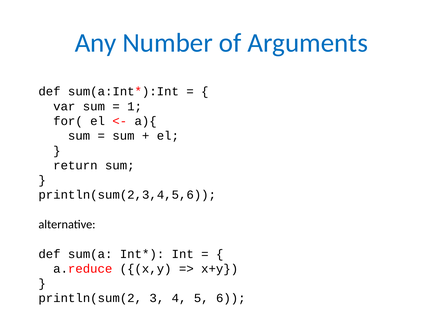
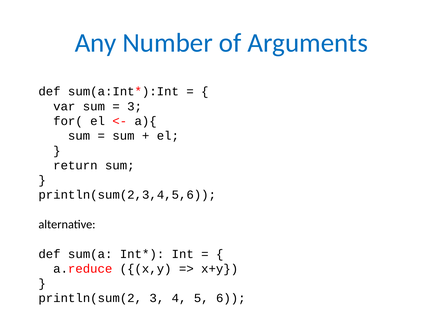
1 at (135, 106): 1 -> 3
